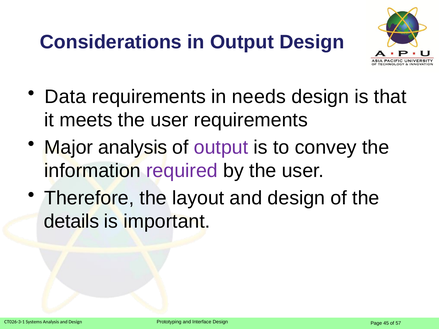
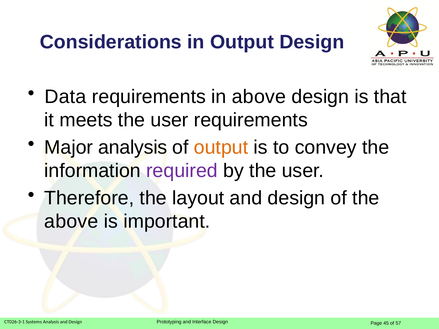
in needs: needs -> above
output at (221, 147) colour: purple -> orange
details at (71, 222): details -> above
